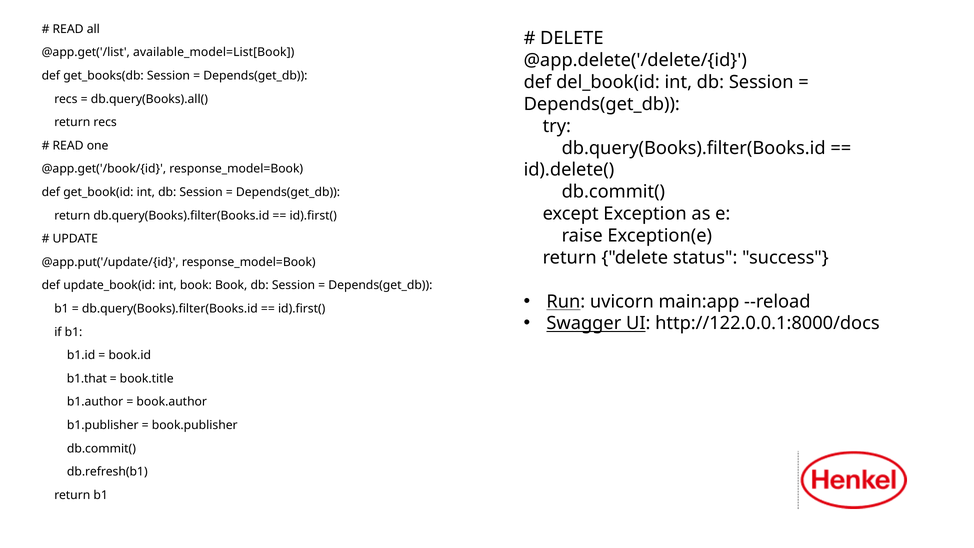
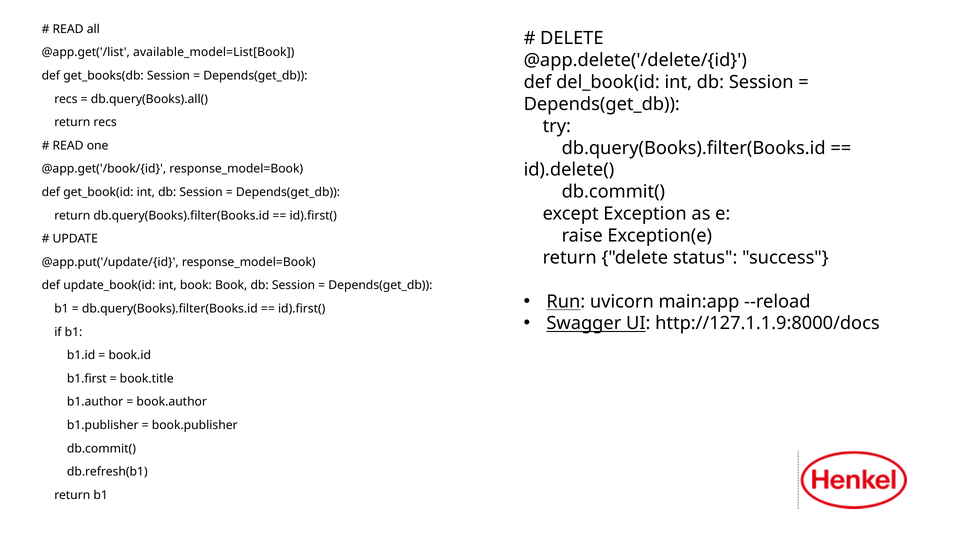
http://122.0.0.1:8000/docs: http://122.0.0.1:8000/docs -> http://127.1.1.9:8000/docs
b1.that: b1.that -> b1.first
